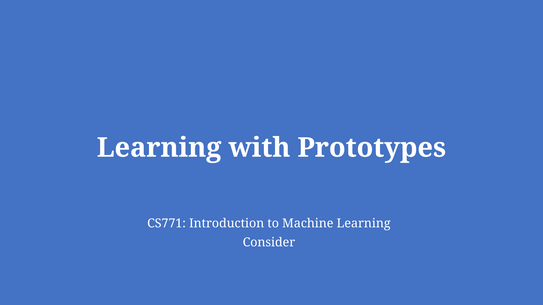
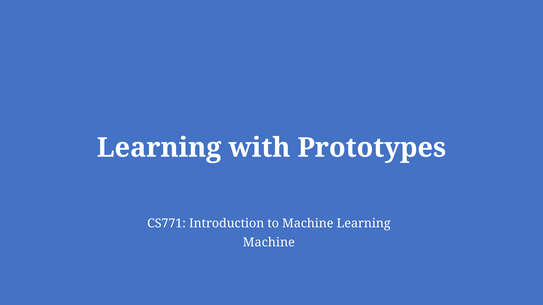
Consider at (269, 243): Consider -> Machine
